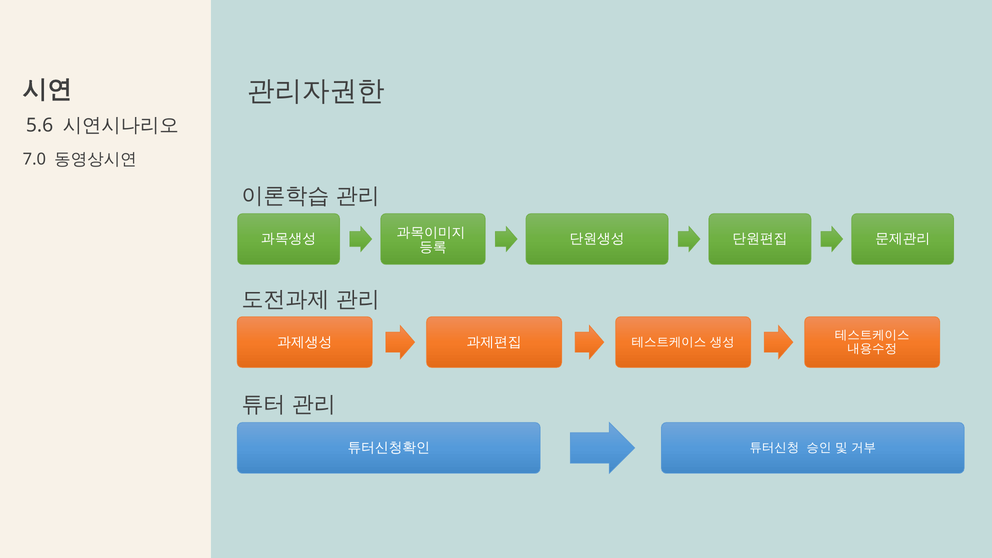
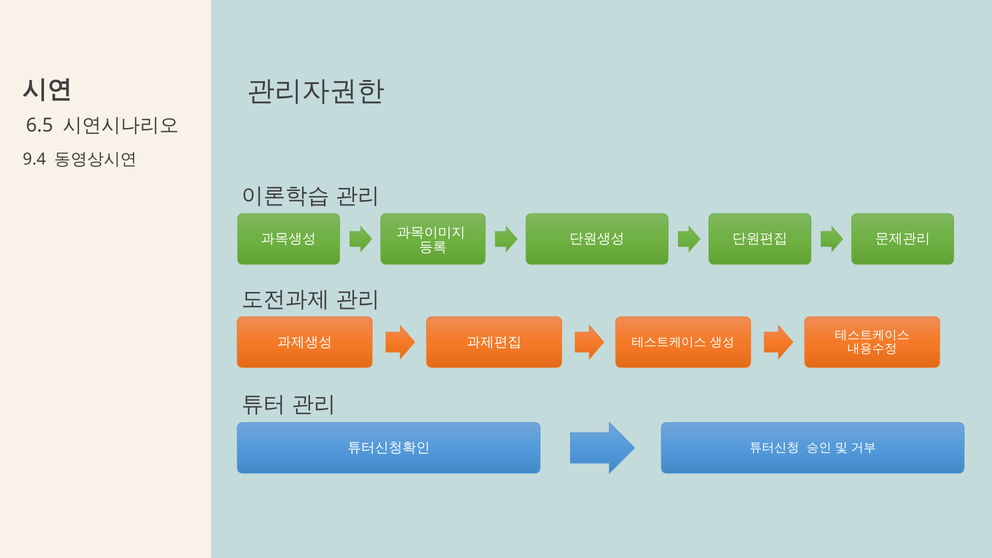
5.6: 5.6 -> 6.5
7.0: 7.0 -> 9.4
